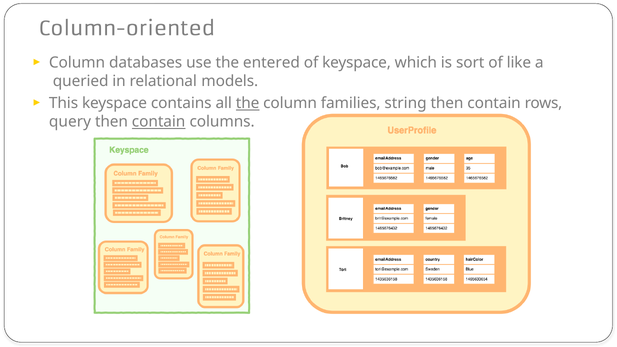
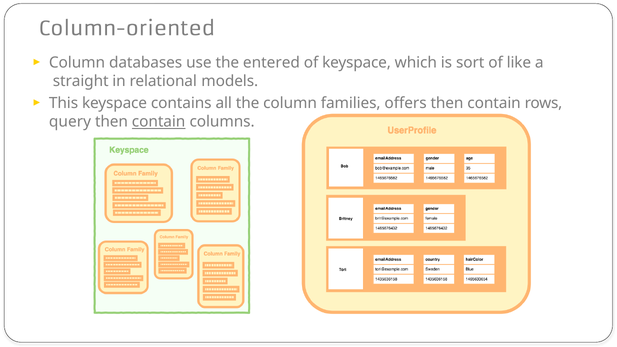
queried: queried -> straight
the at (248, 103) underline: present -> none
string: string -> offers
